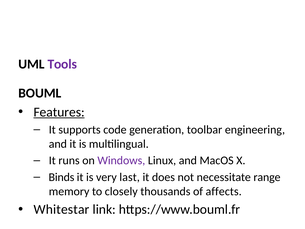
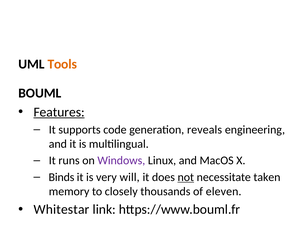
Tools colour: purple -> orange
toolbar: toolbar -> reveals
last: last -> will
not underline: none -> present
range: range -> taken
affects: affects -> eleven
